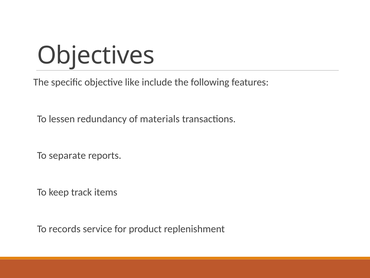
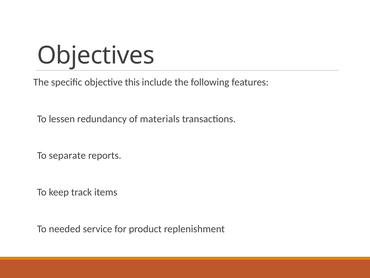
like: like -> this
records: records -> needed
